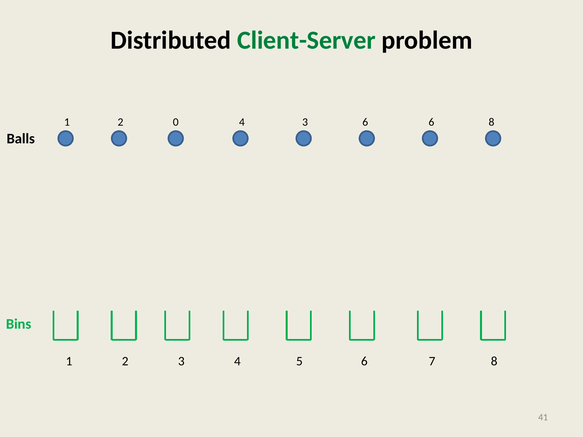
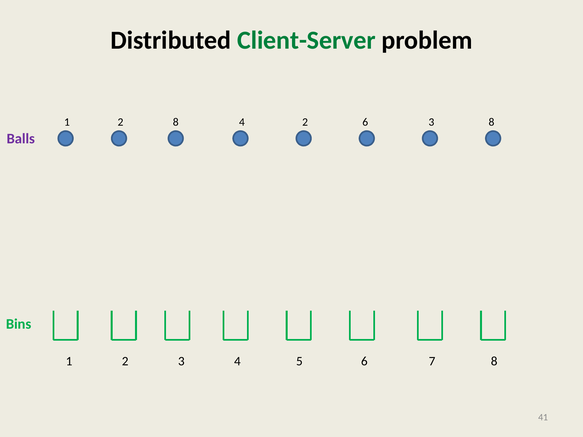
2 0: 0 -> 8
4 3: 3 -> 2
6 6: 6 -> 3
Balls colour: black -> purple
